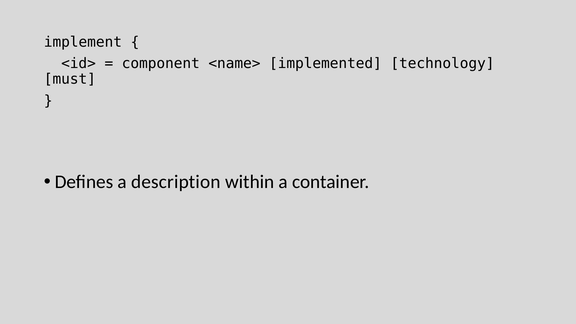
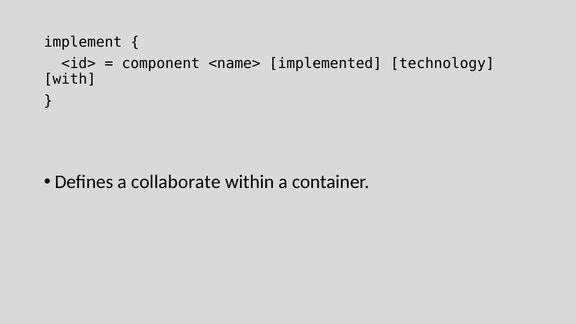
must: must -> with
description: description -> collaborate
